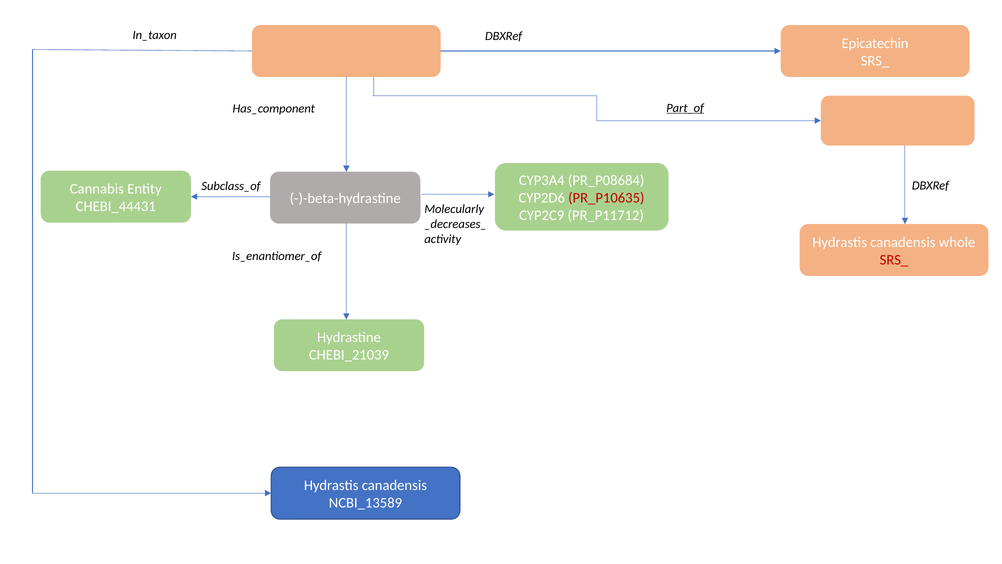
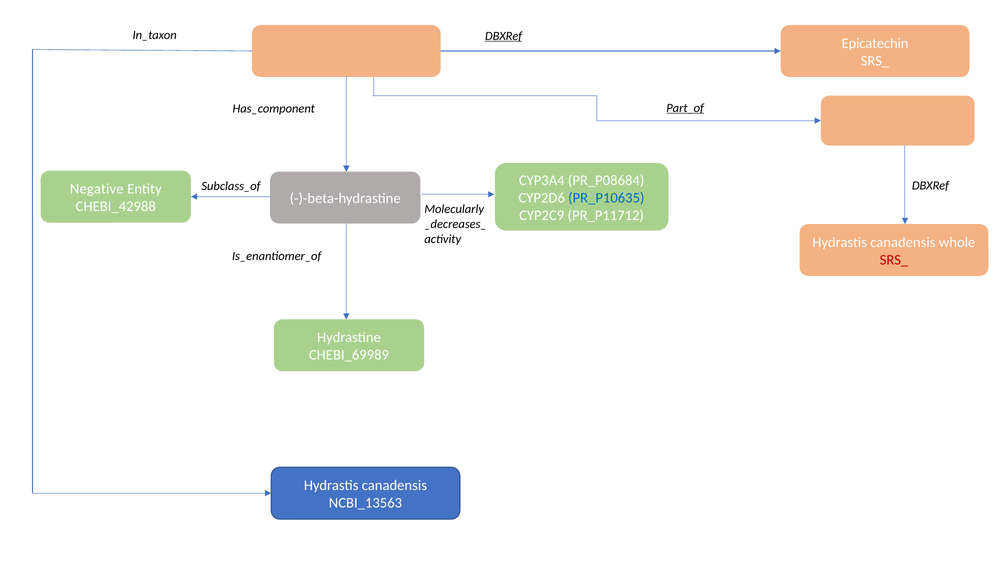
DBXRef at (504, 36) underline: none -> present
Cannabis: Cannabis -> Negative
PR_P10635 colour: red -> blue
CHEBI_44431: CHEBI_44431 -> CHEBI_42988
CHEBI_21039: CHEBI_21039 -> CHEBI_69989
NCBI_13589: NCBI_13589 -> NCBI_13563
